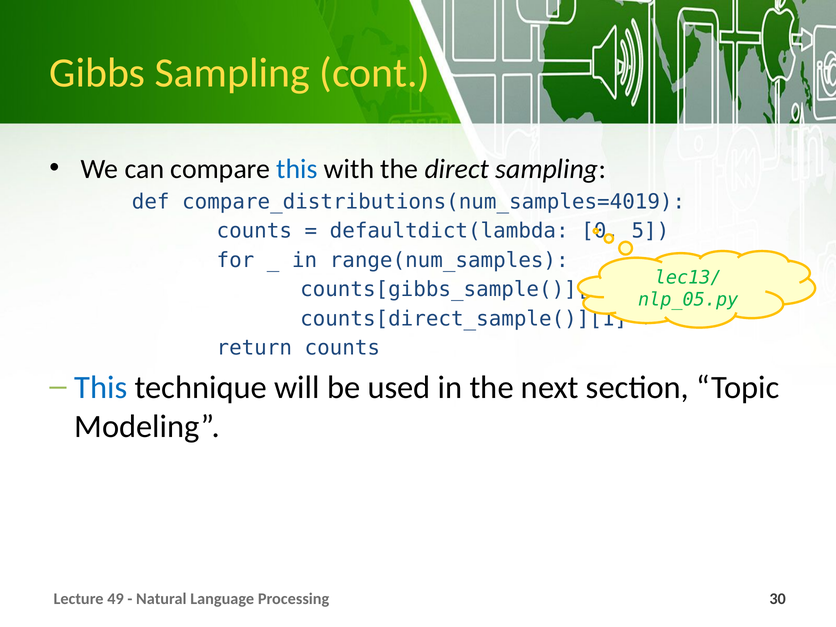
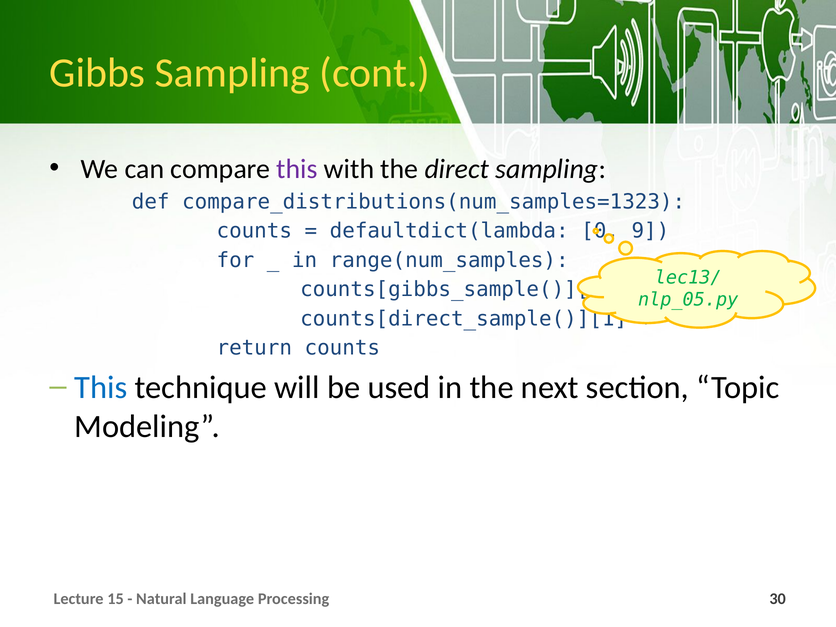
this at (297, 169) colour: blue -> purple
compare_distributions(num_samples=4019: compare_distributions(num_samples=4019 -> compare_distributions(num_samples=1323
5: 5 -> 9
49: 49 -> 15
